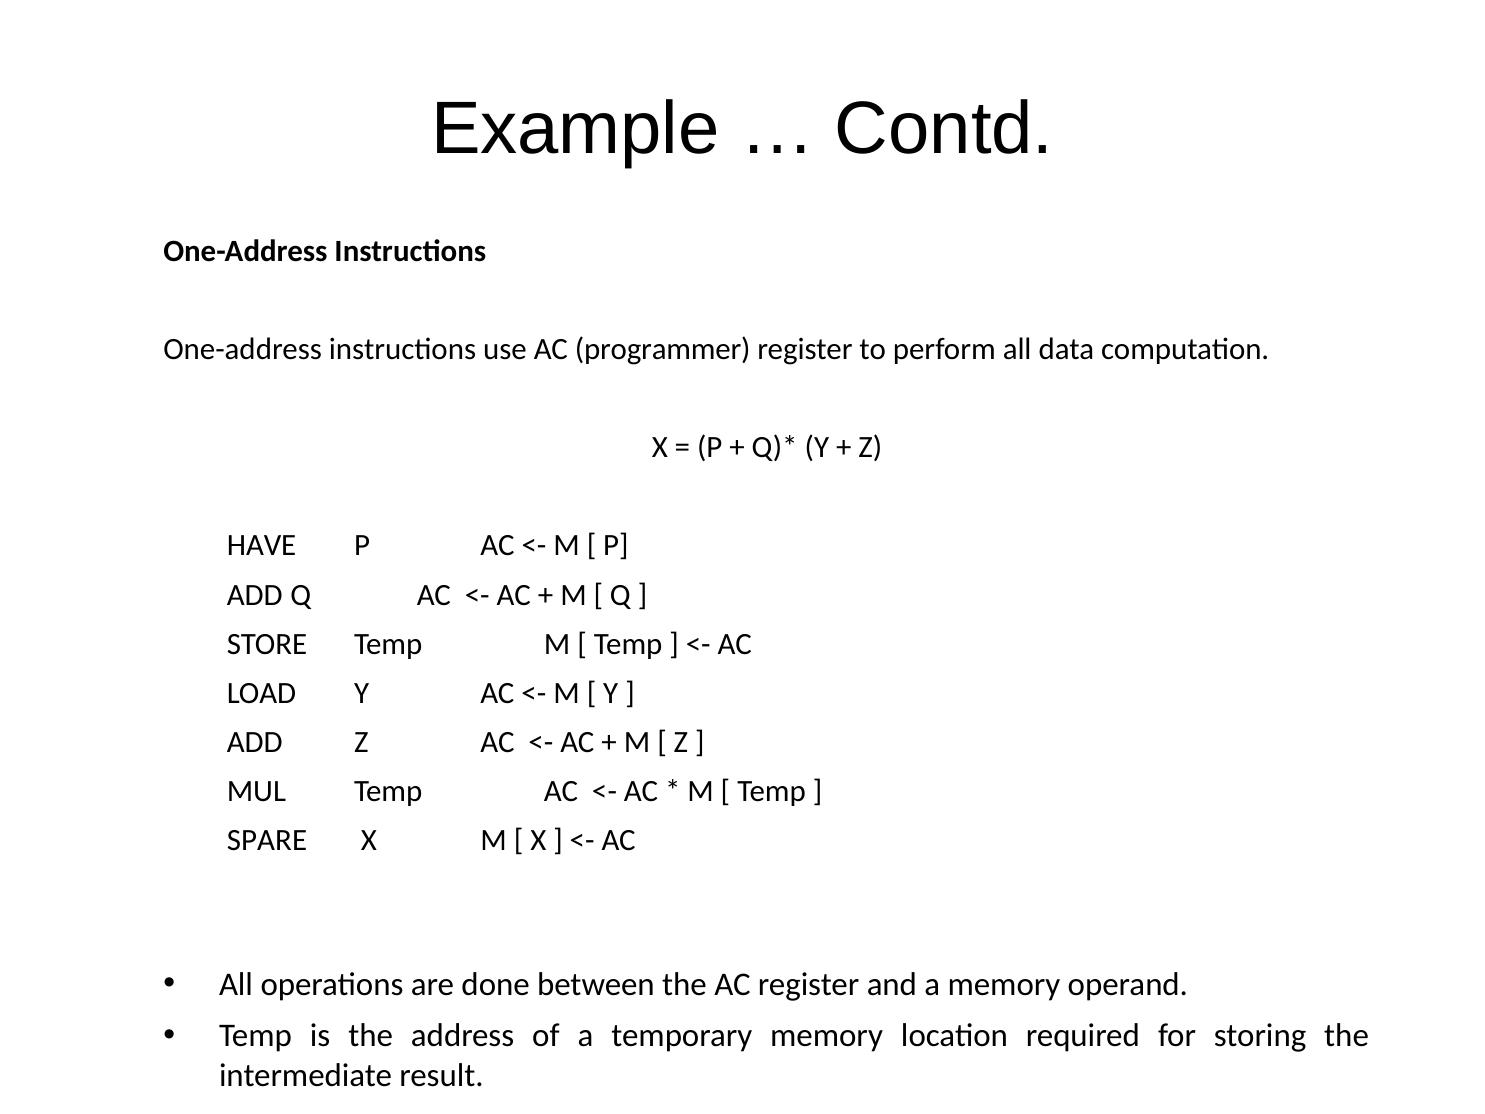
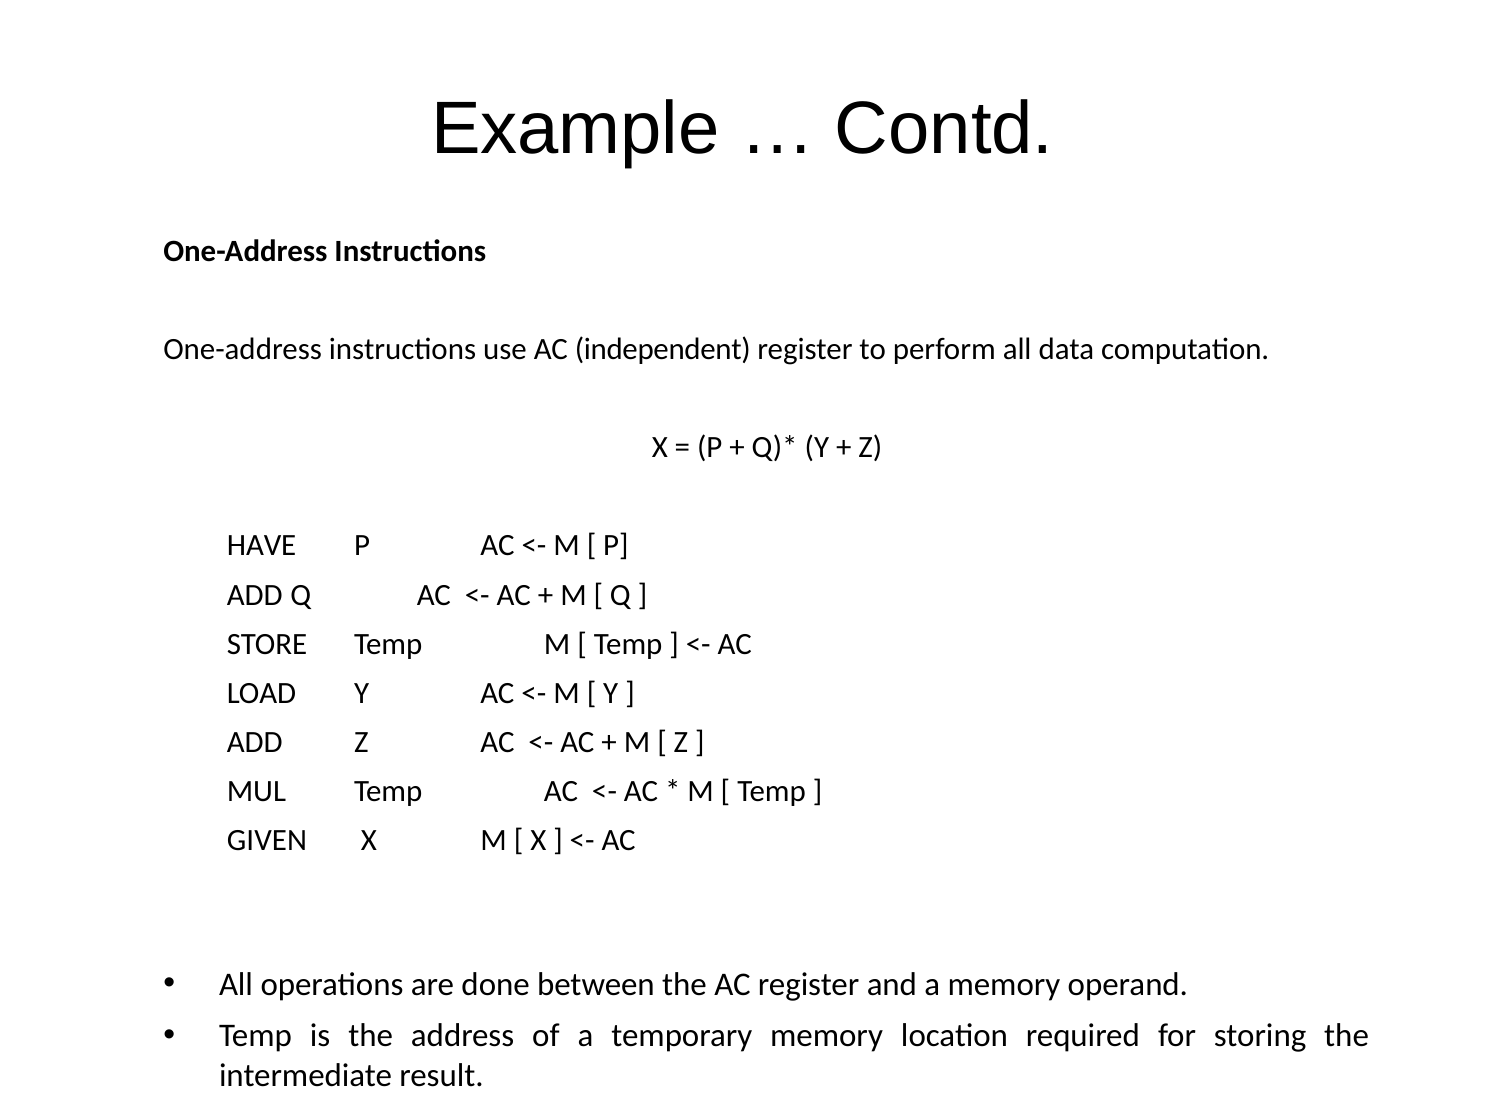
programmer: programmer -> independent
SPARE: SPARE -> GIVEN
